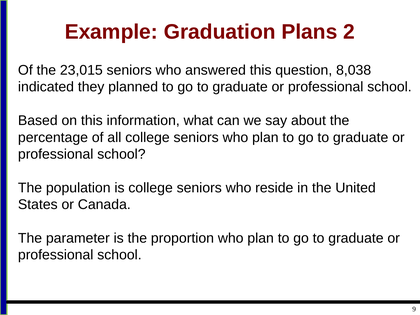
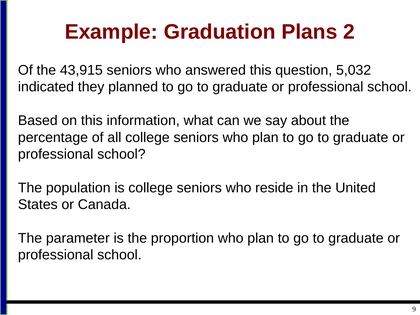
23,015: 23,015 -> 43,915
8,038: 8,038 -> 5,032
